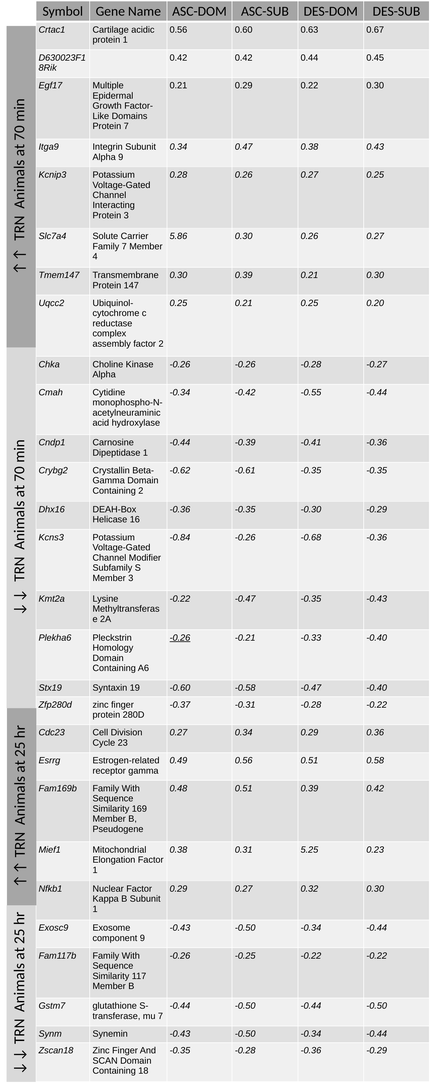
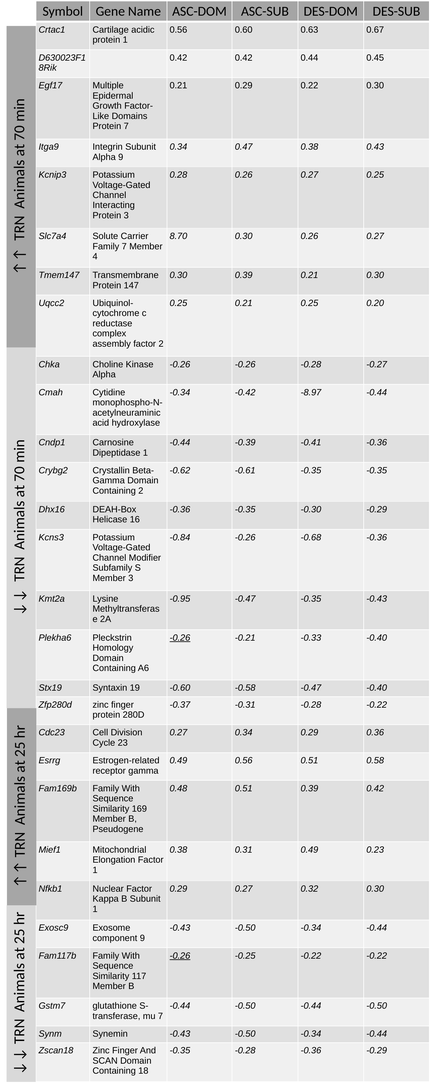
5.86: 5.86 -> 8.70
-0.55: -0.55 -> -8.97
-0.22 at (180, 599): -0.22 -> -0.95
0.31 5.25: 5.25 -> 0.49
-0.26 at (180, 957) underline: none -> present
